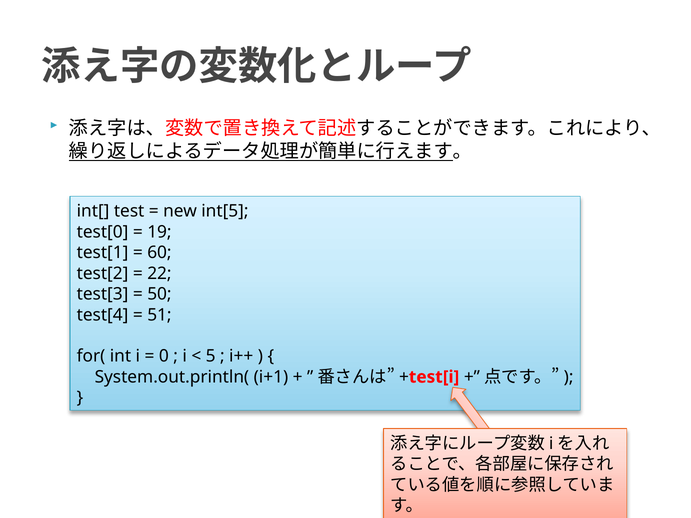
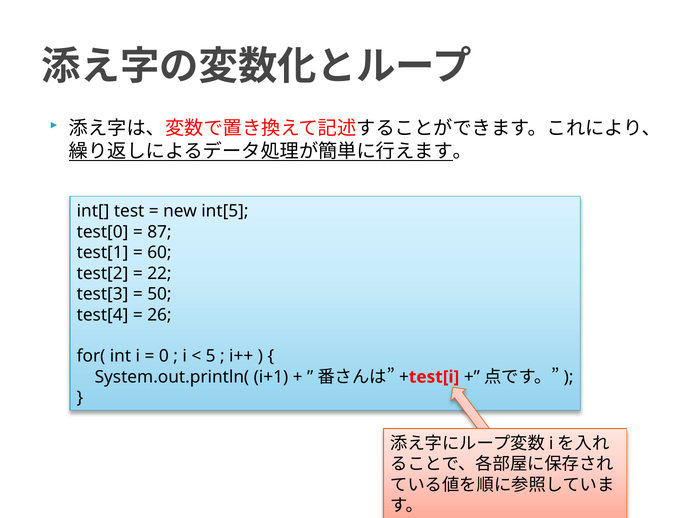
19: 19 -> 87
51: 51 -> 26
